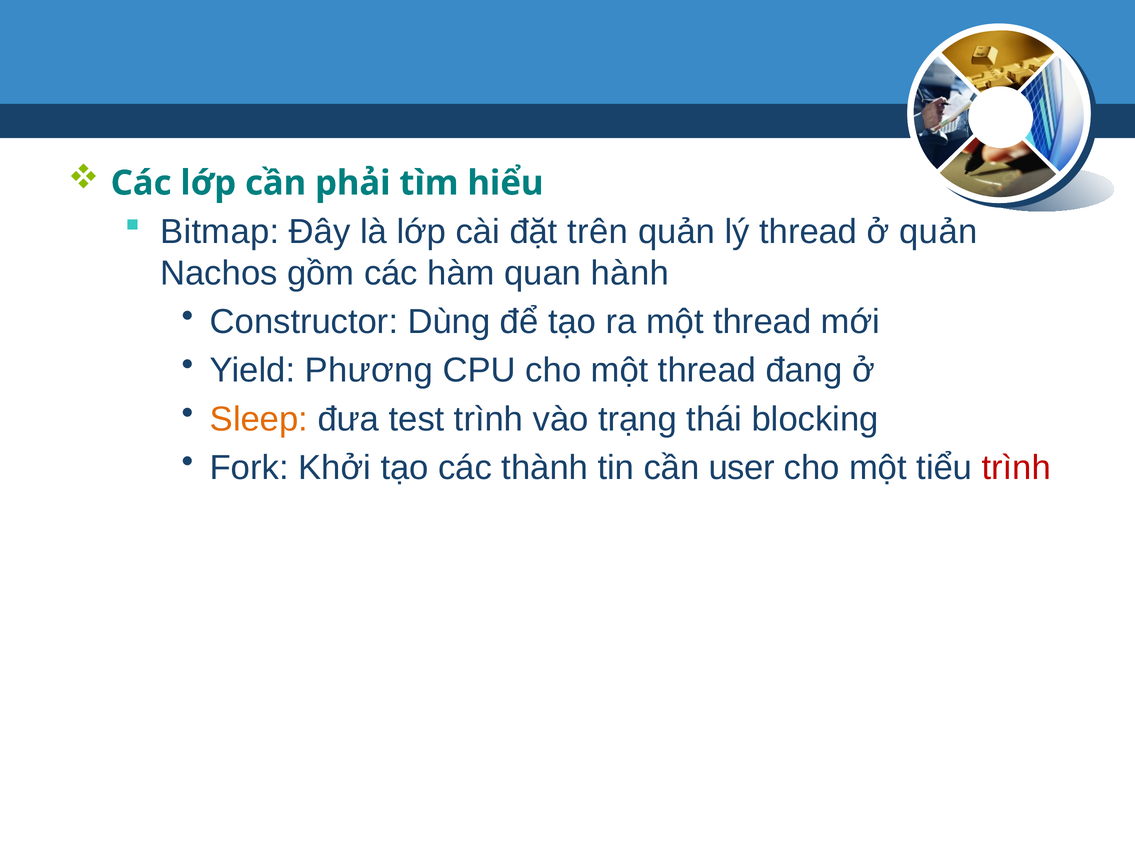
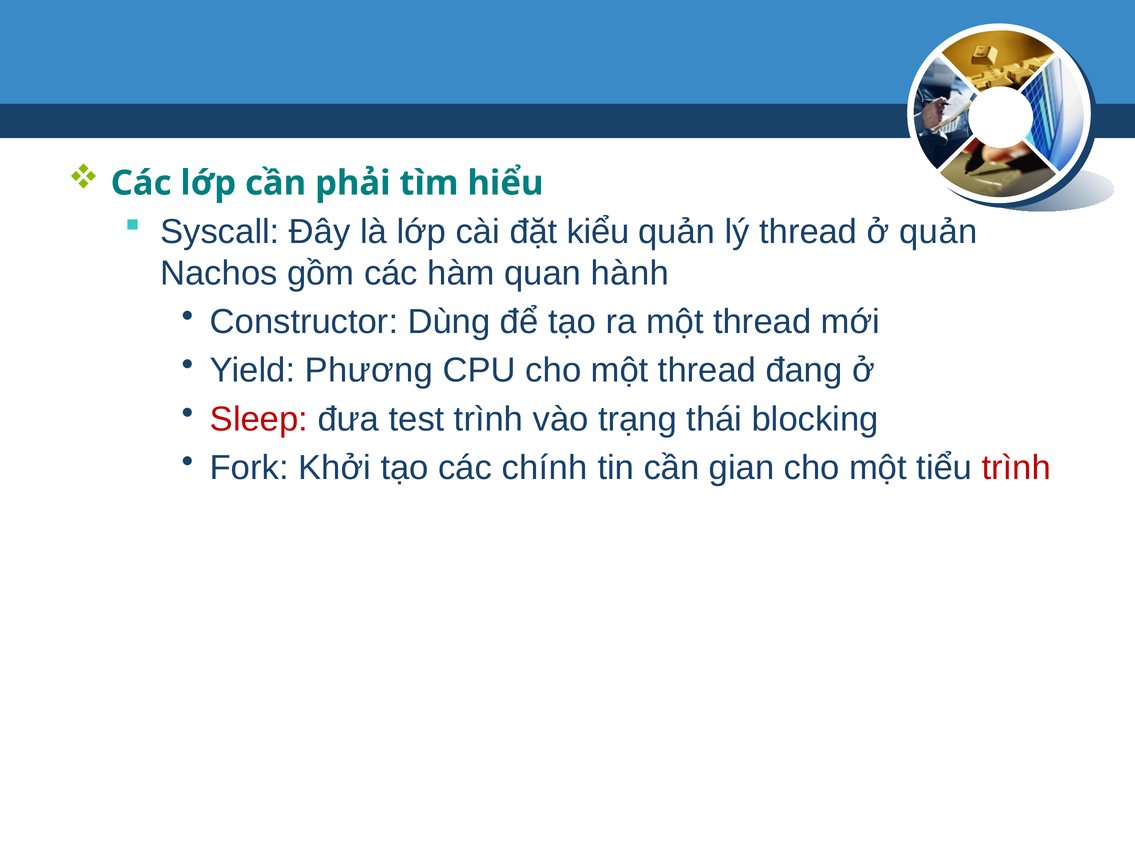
Bitmap: Bitmap -> Syscall
trên: trên -> kiểu
Sleep colour: orange -> red
thành: thành -> chính
user: user -> gian
